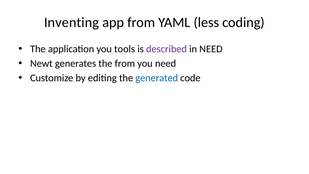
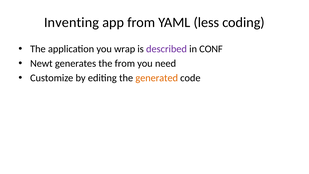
tools: tools -> wrap
in NEED: NEED -> CONF
generated colour: blue -> orange
